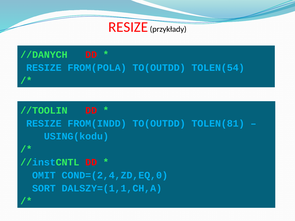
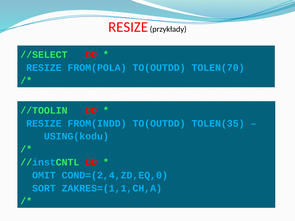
//DANYCH: //DANYCH -> //SELECT
TOLEN(54: TOLEN(54 -> TOLEN(70
TOLEN(81: TOLEN(81 -> TOLEN(35
DALSZY=(1,1,CH,A: DALSZY=(1,1,CH,A -> ZAKRES=(1,1,CH,A
